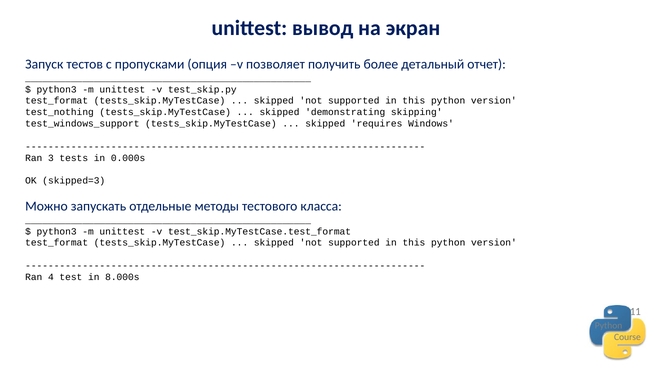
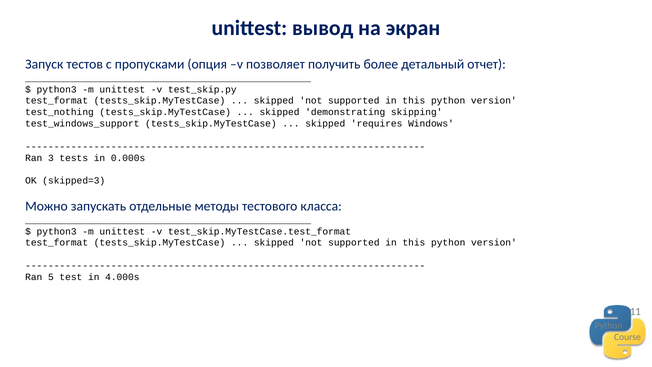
4: 4 -> 5
8.000s: 8.000s -> 4.000s
